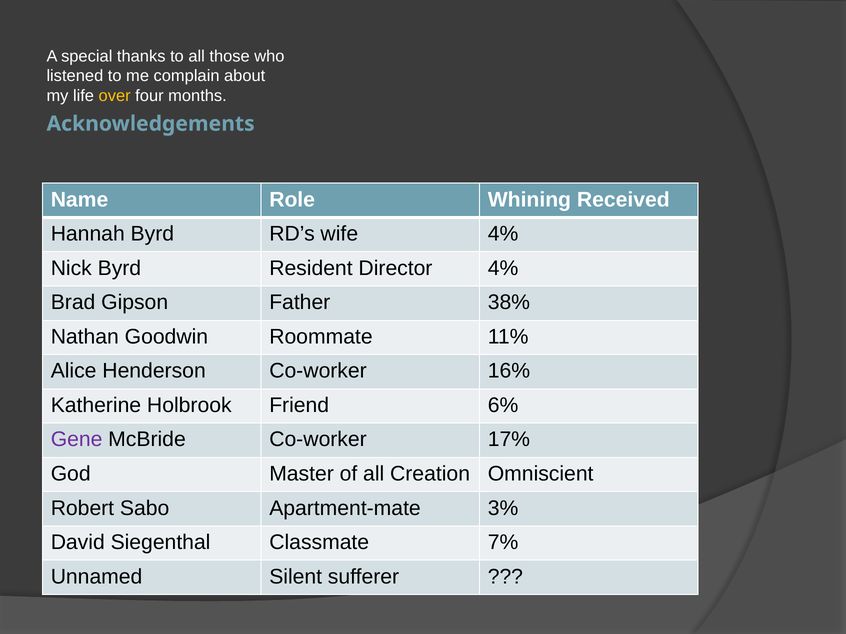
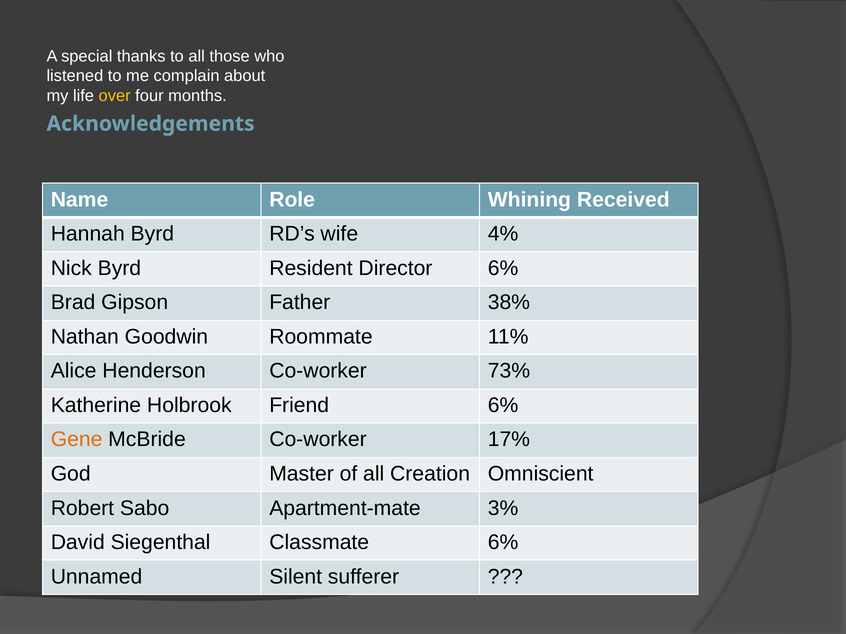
Director 4%: 4% -> 6%
16%: 16% -> 73%
Gene colour: purple -> orange
Classmate 7%: 7% -> 6%
